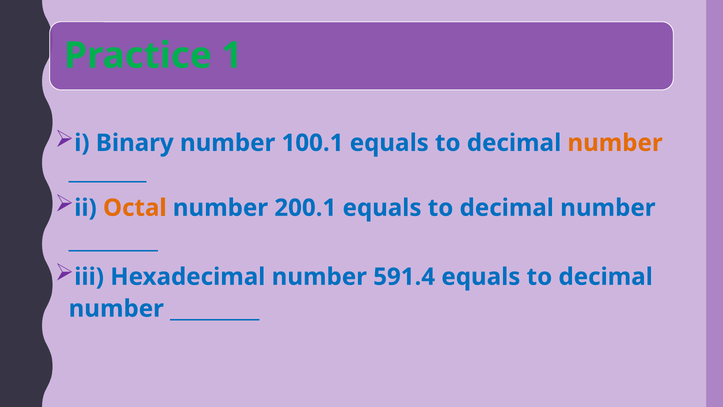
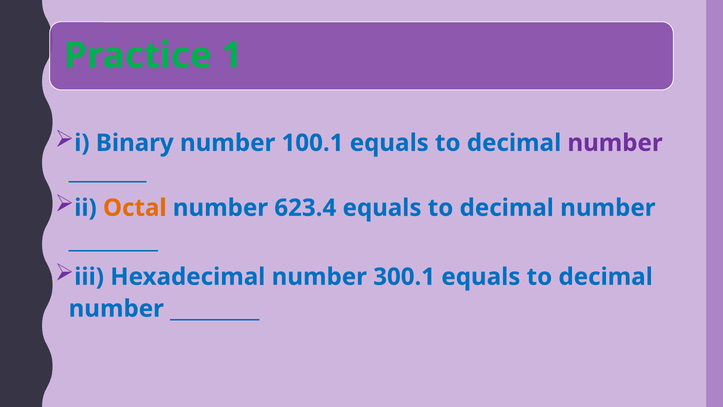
number at (615, 143) colour: orange -> purple
200.1: 200.1 -> 623.4
591.4: 591.4 -> 300.1
